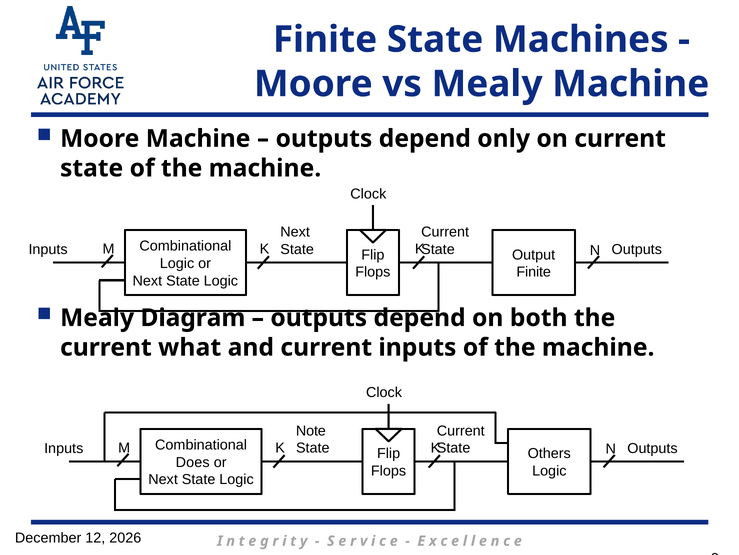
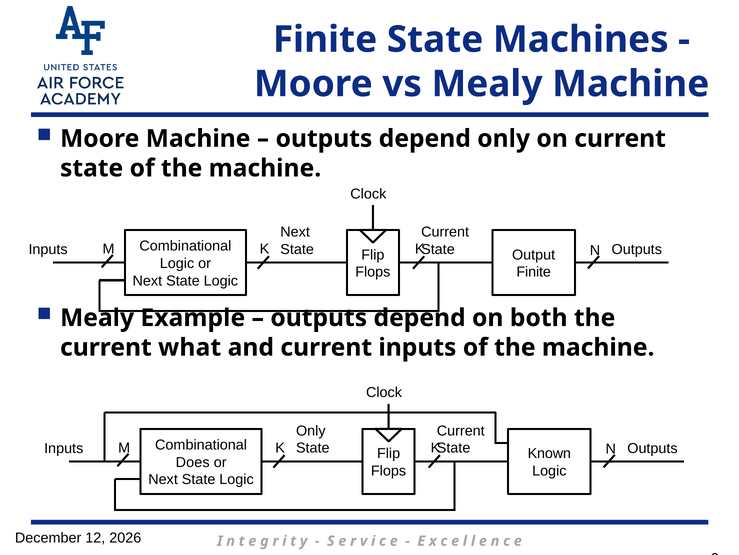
Diagram: Diagram -> Example
Note at (311, 430): Note -> Only
Others: Others -> Known
